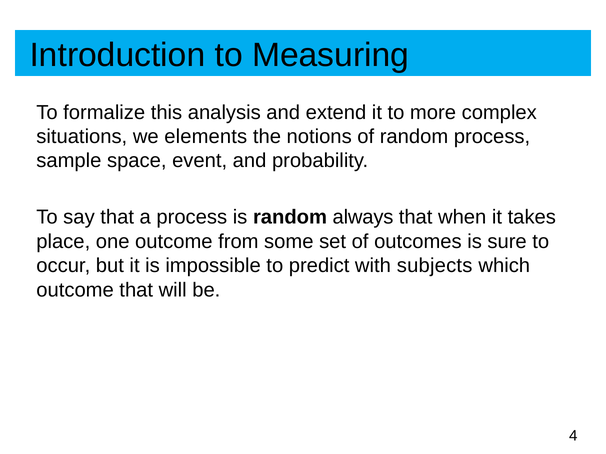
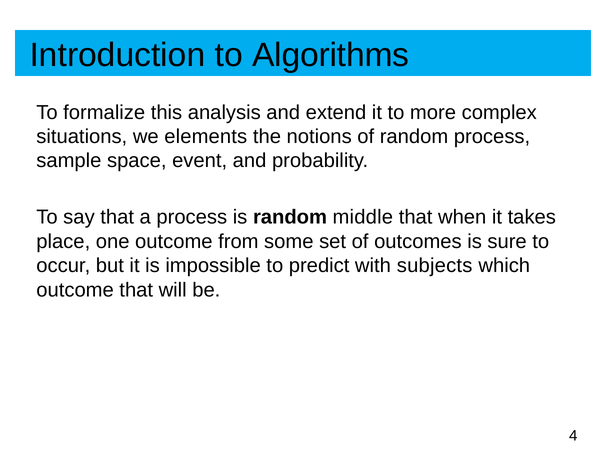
Measuring: Measuring -> Algorithms
always: always -> middle
